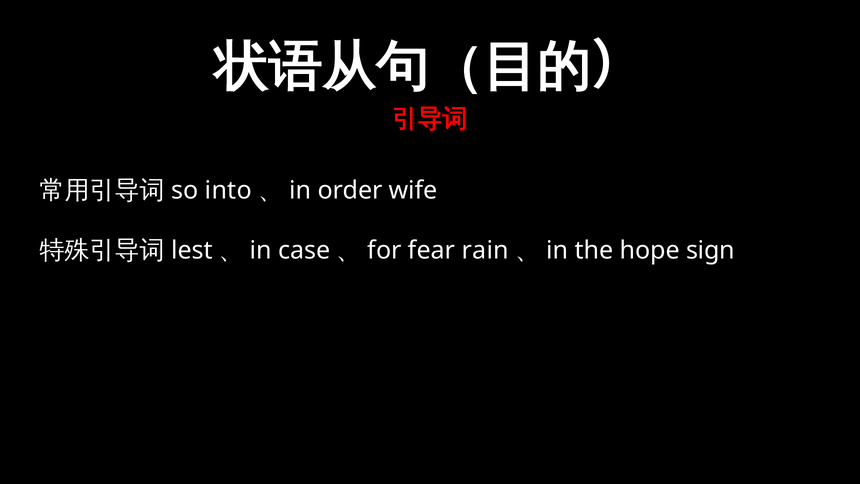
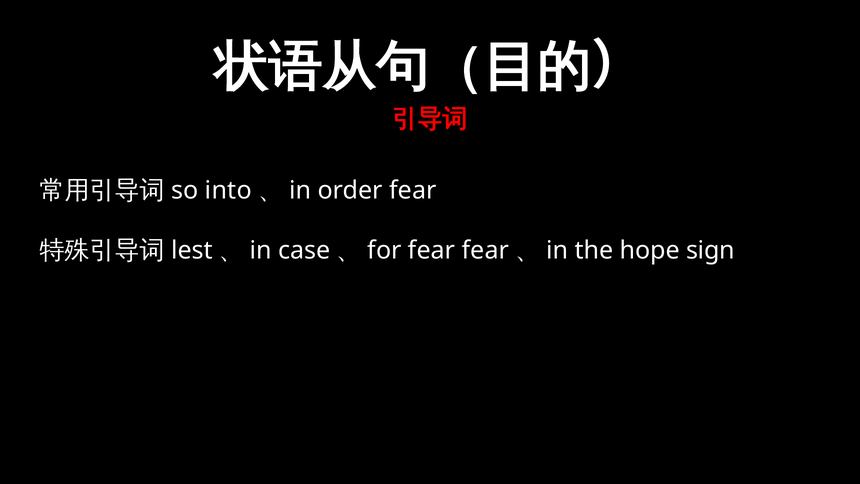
order wife: wife -> fear
fear rain: rain -> fear
